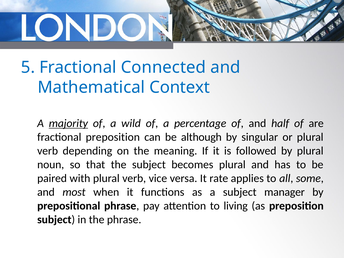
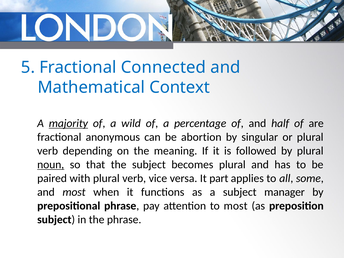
fractional preposition: preposition -> anonymous
although: although -> abortion
noun underline: none -> present
rate: rate -> part
to living: living -> most
